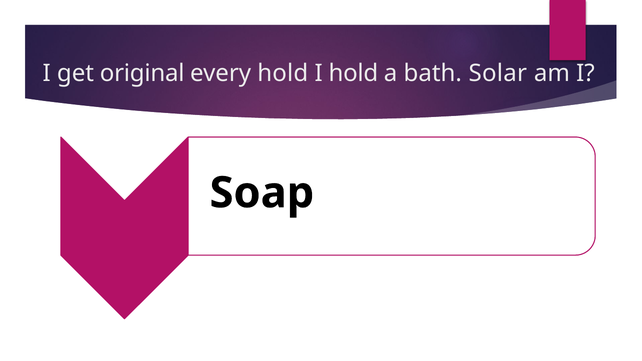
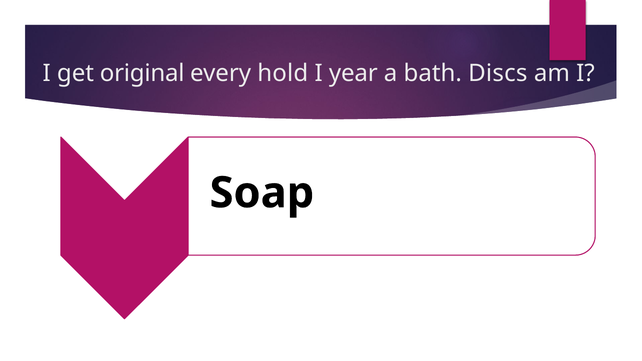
I hold: hold -> year
Solar: Solar -> Discs
